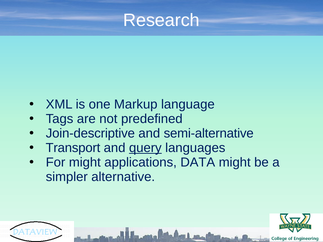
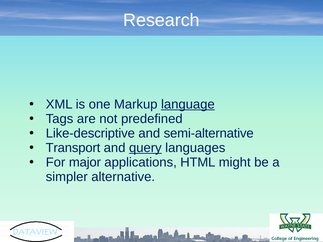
language underline: none -> present
Join-descriptive: Join-descriptive -> Like-descriptive
For might: might -> major
DATA: DATA -> HTML
